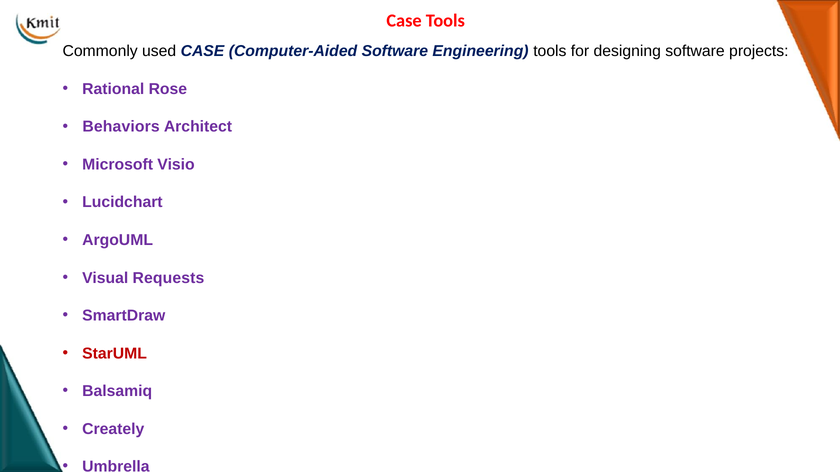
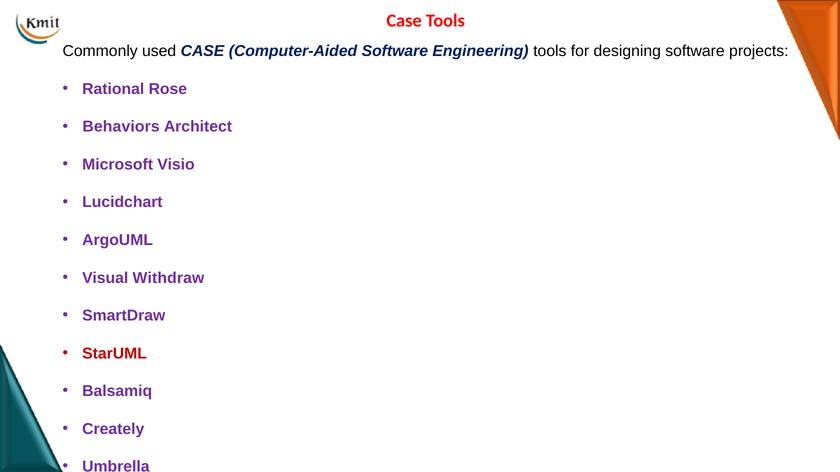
Requests: Requests -> Withdraw
